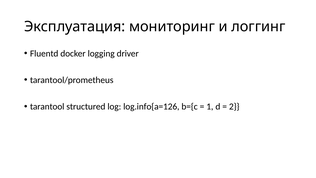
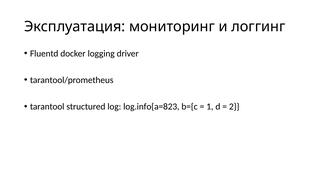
log.info{a=126: log.info{a=126 -> log.info{a=823
